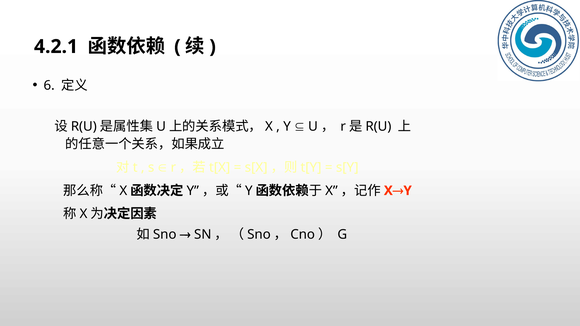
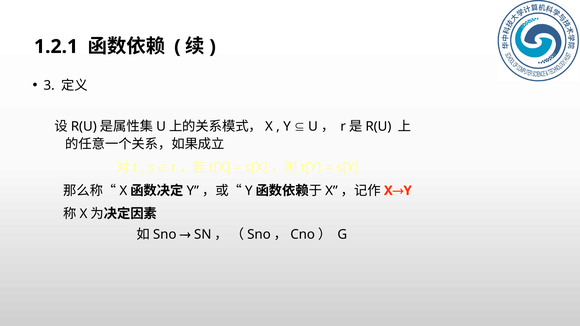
4.2.1: 4.2.1 -> 1.2.1
6: 6 -> 3
